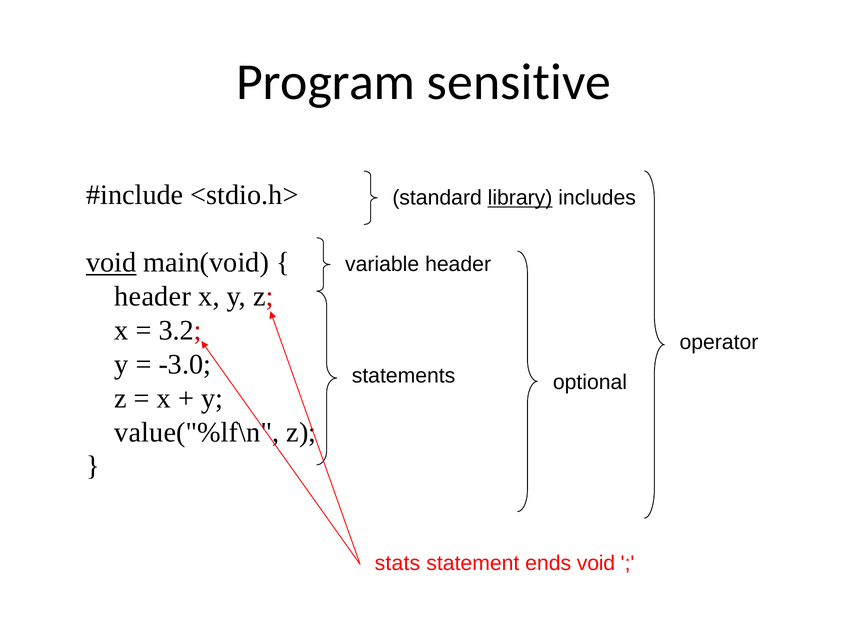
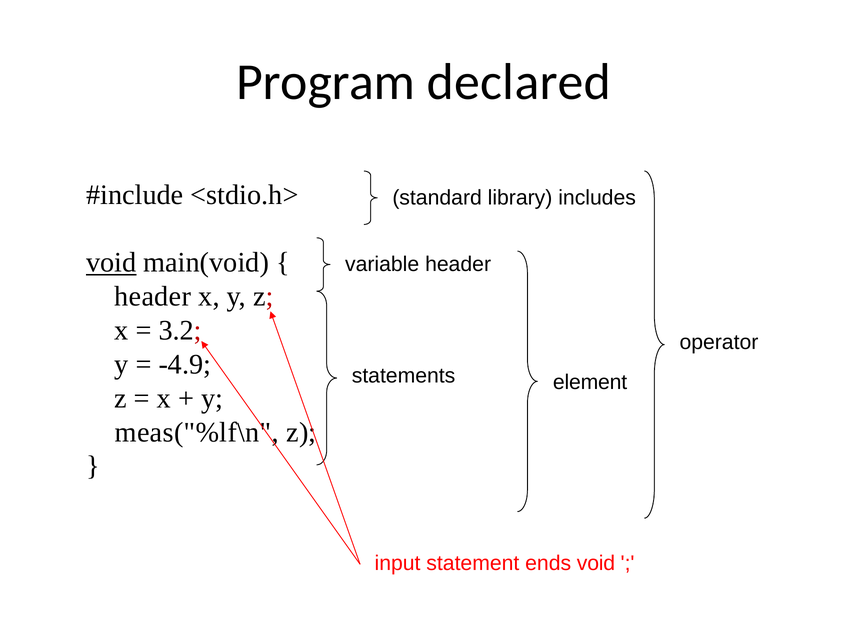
sensitive: sensitive -> declared
library underline: present -> none
-3.0: -3.0 -> -4.9
optional: optional -> element
value("%lf\n: value("%lf\n -> meas("%lf\n
stats: stats -> input
